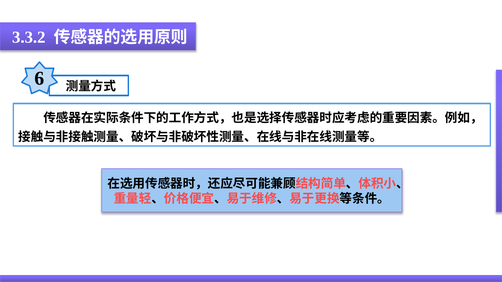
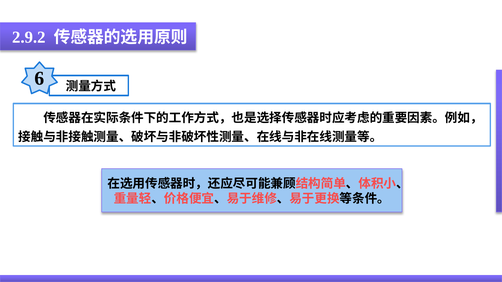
3.3.2: 3.3.2 -> 2.9.2
